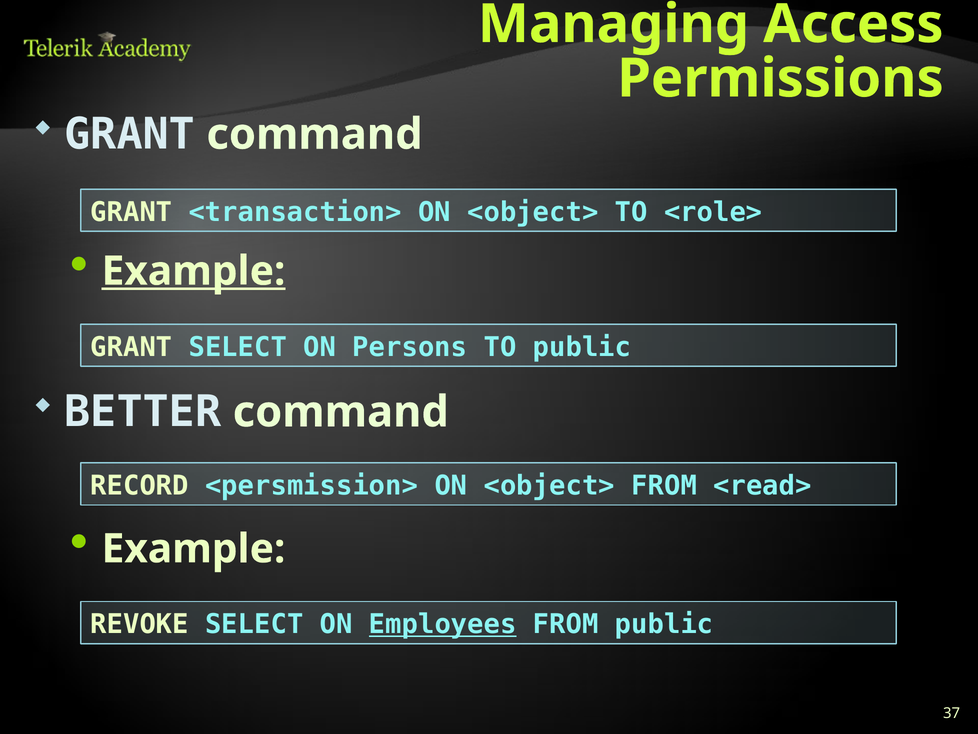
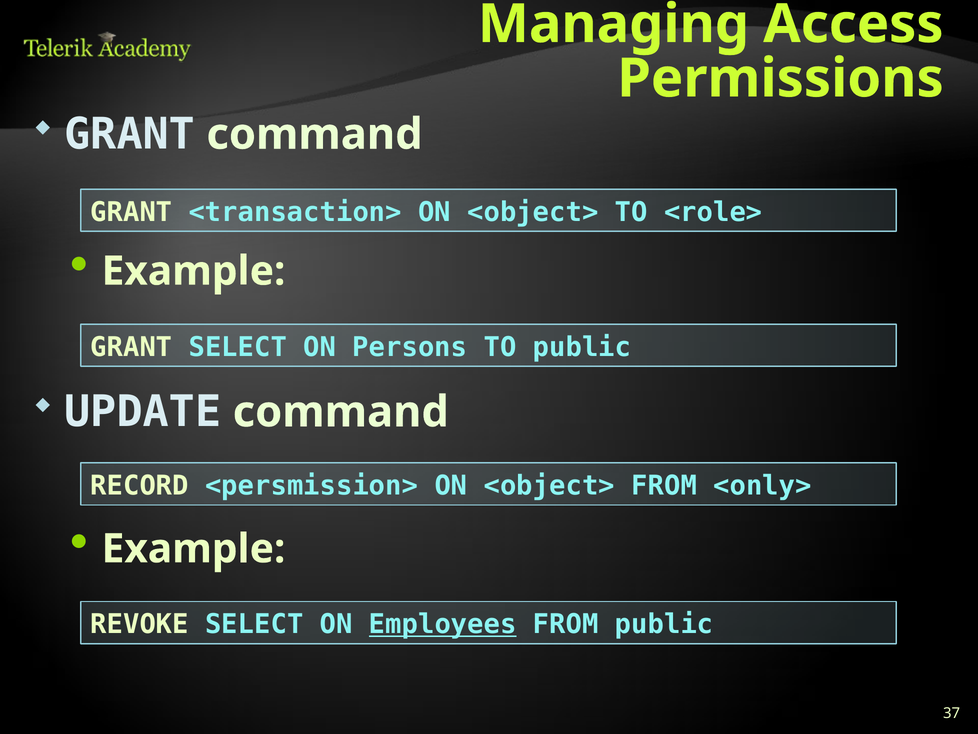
Example at (193, 271) underline: present -> none
BETTER: BETTER -> UPDATE
<read>: <read> -> <only>
